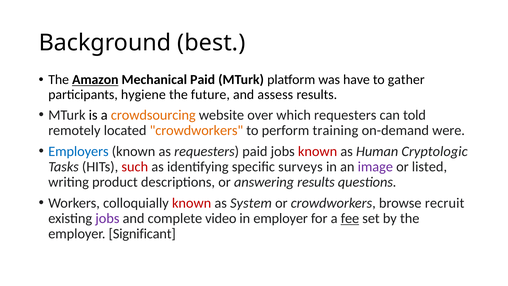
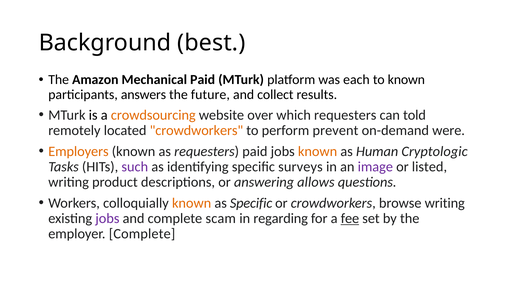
Amazon underline: present -> none
have: have -> each
to gather: gather -> known
hygiene: hygiene -> answers
assess: assess -> collect
training: training -> prevent
Employers colour: blue -> orange
known at (318, 151) colour: red -> orange
such colour: red -> purple
answering results: results -> allows
known at (192, 203) colour: red -> orange
as System: System -> Specific
browse recruit: recruit -> writing
video: video -> scam
in employer: employer -> regarding
employer Significant: Significant -> Complete
